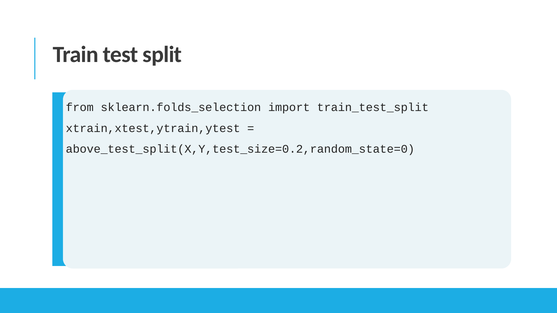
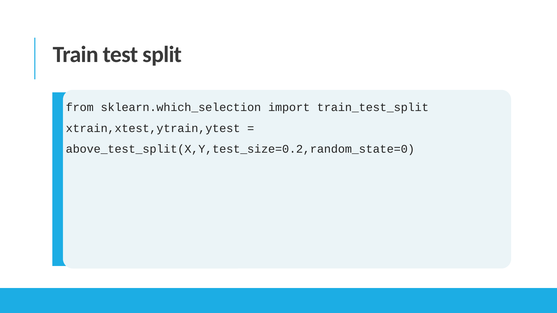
sklearn.folds_selection: sklearn.folds_selection -> sklearn.which_selection
